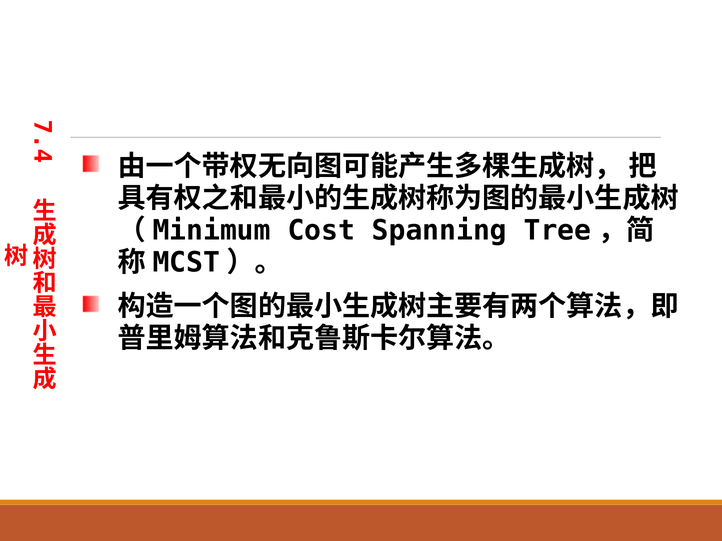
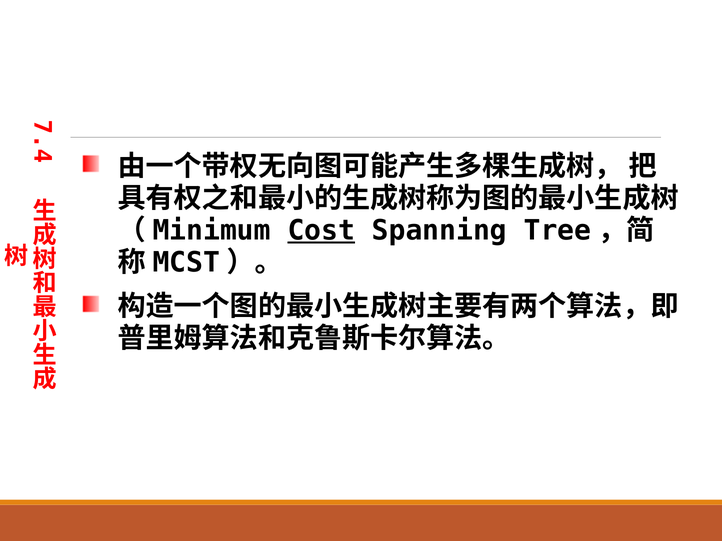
Cost underline: none -> present
